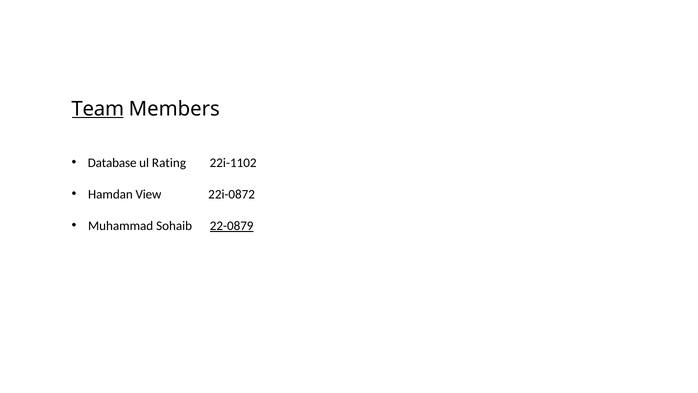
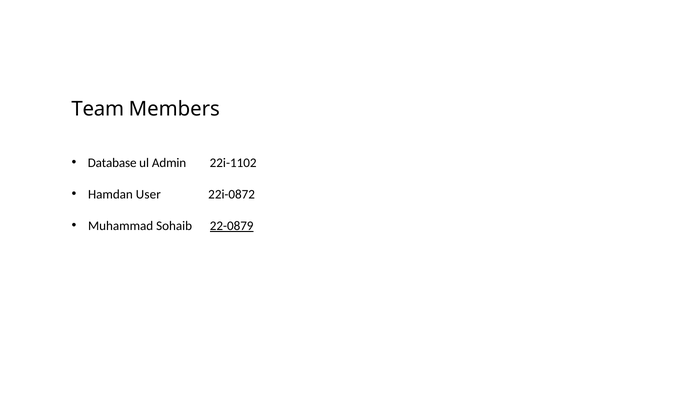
Team underline: present -> none
Rating: Rating -> Admin
View: View -> User
